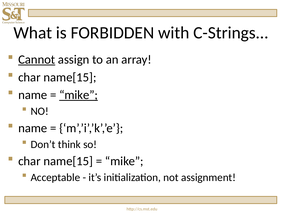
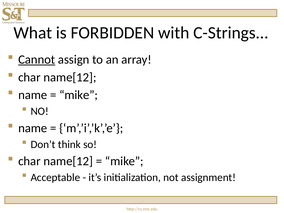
name[15 at (70, 77): name[15 -> name[12
mike at (79, 95) underline: present -> none
name[15 at (68, 161): name[15 -> name[12
